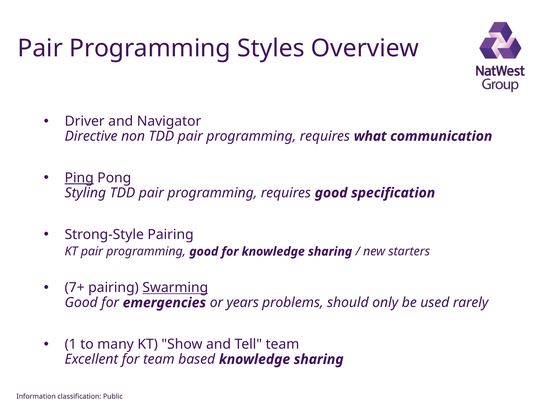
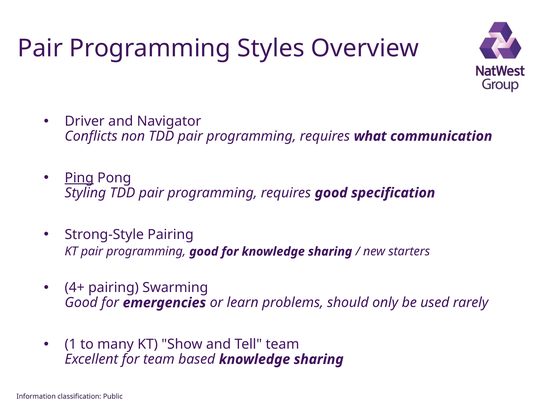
Directive: Directive -> Conflicts
7+: 7+ -> 4+
Swarming underline: present -> none
years: years -> learn
